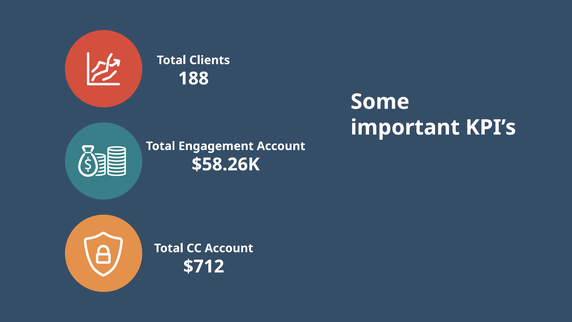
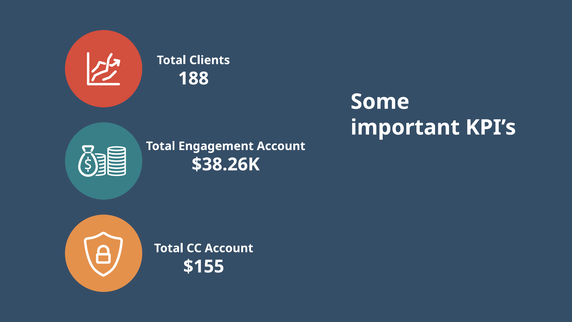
$58.26K: $58.26K -> $38.26K
$712: $712 -> $155
